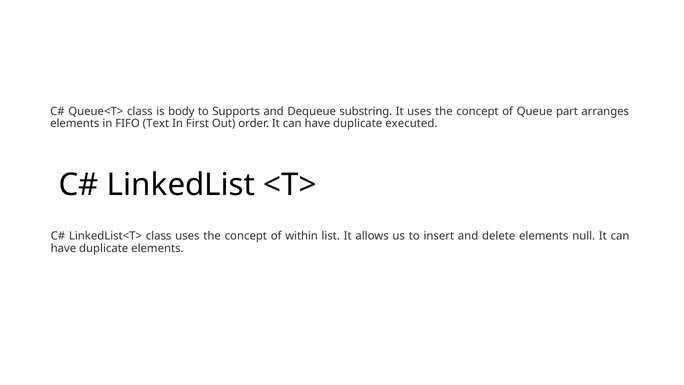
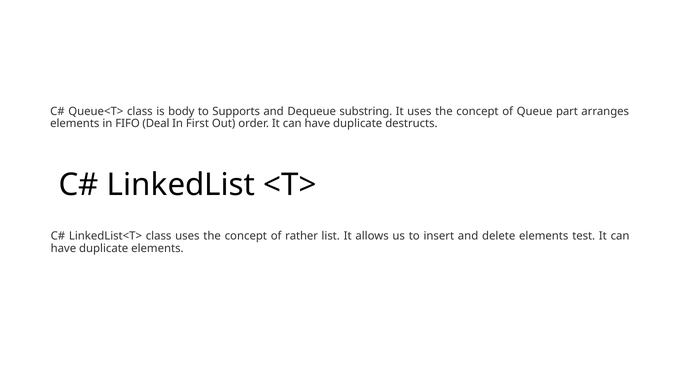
Text: Text -> Deal
executed: executed -> destructs
within: within -> rather
null: null -> test
